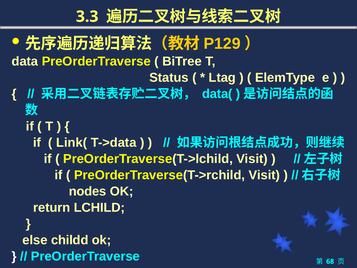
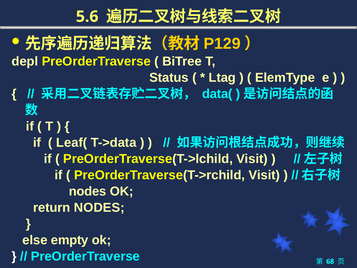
3.3: 3.3 -> 5.6
data: data -> depl
Link(: Link( -> Leaf(
return LCHILD: LCHILD -> NODES
childd: childd -> empty
